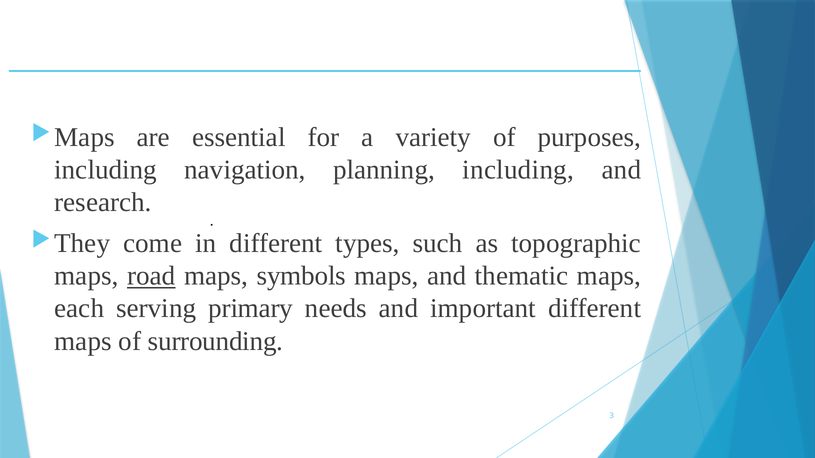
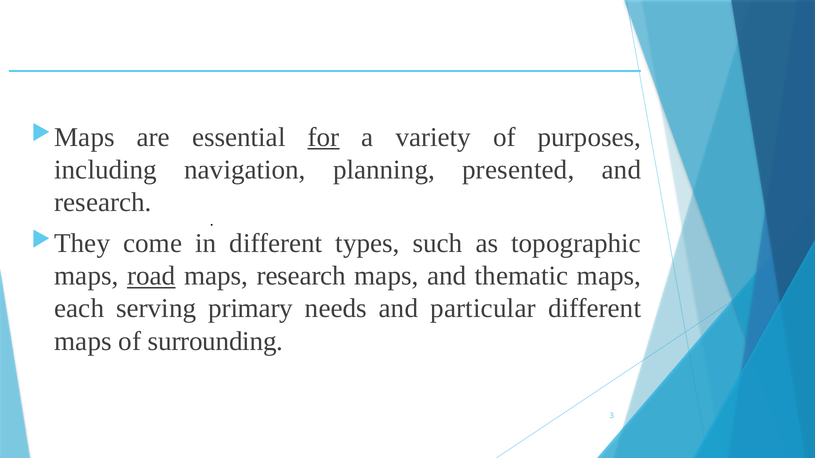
for underline: none -> present
planning including: including -> presented
maps symbols: symbols -> research
important: important -> particular
